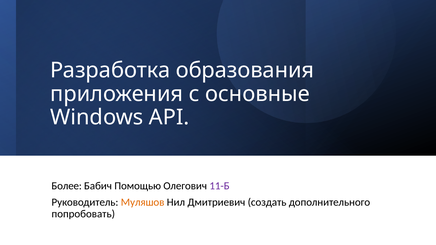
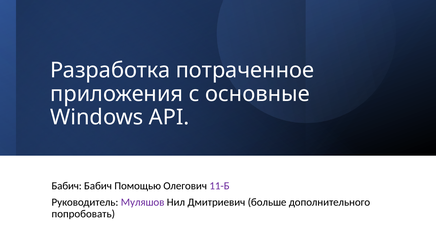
образования: образования -> потраченное
Более at (67, 186): Более -> Бабич
Муляшов colour: orange -> purple
создать: создать -> больше
